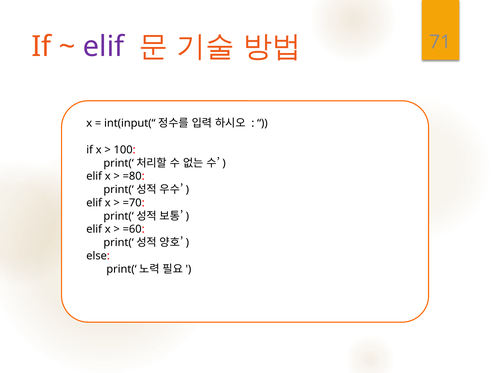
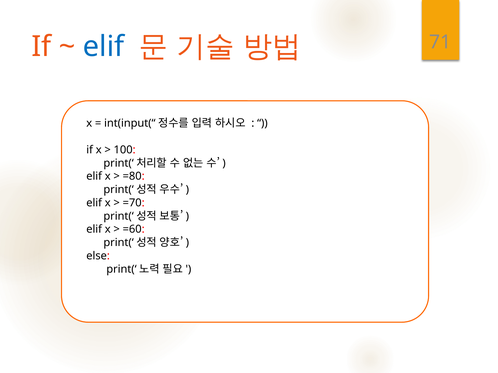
elif at (104, 47) colour: purple -> blue
